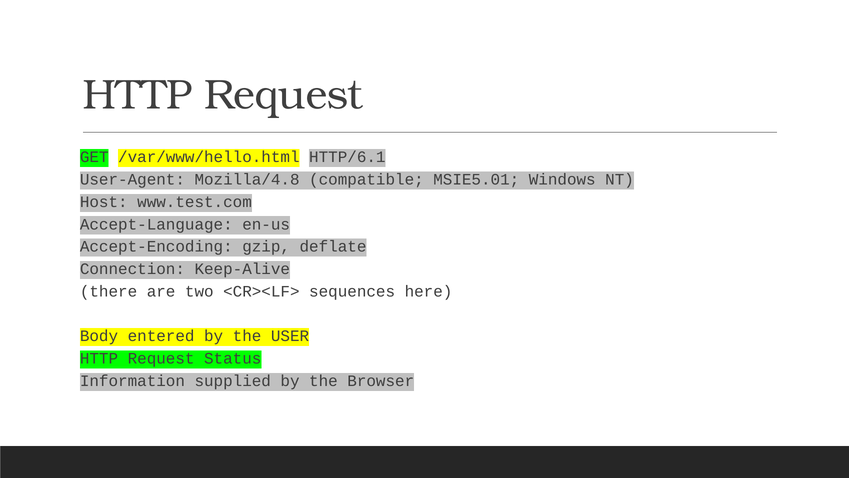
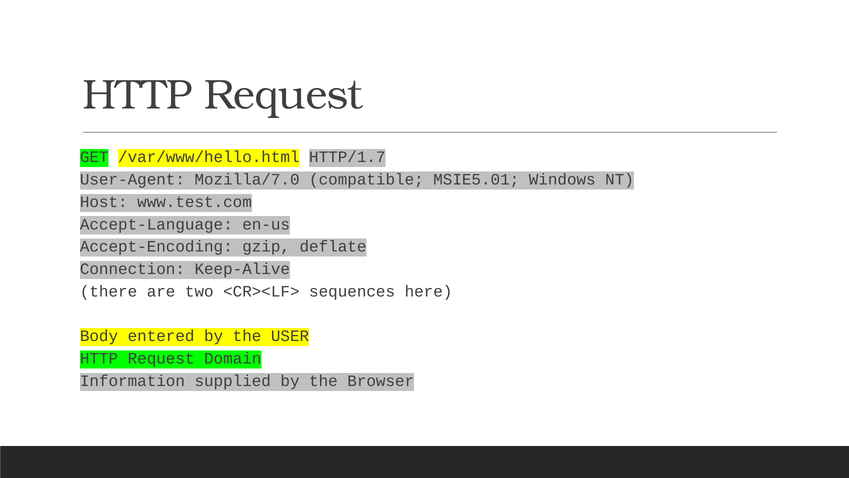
HTTP/6.1: HTTP/6.1 -> HTTP/1.7
Mozilla/4.8: Mozilla/4.8 -> Mozilla/7.0
Status: Status -> Domain
